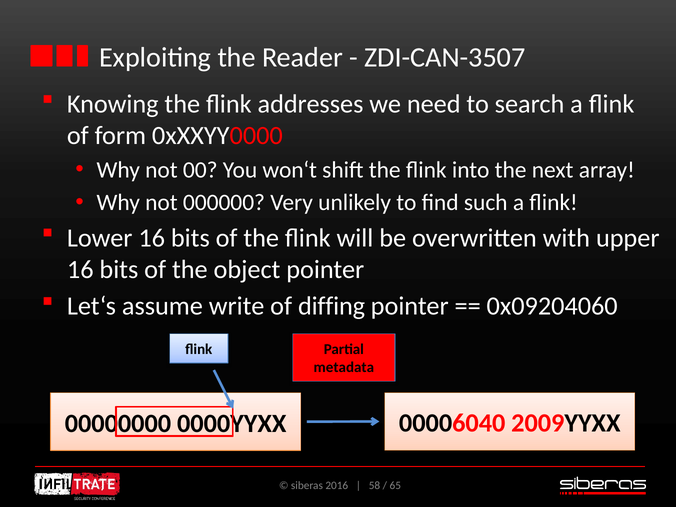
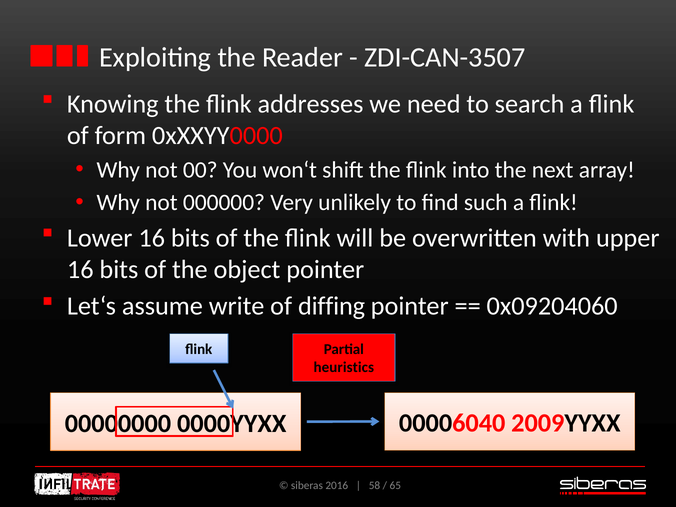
metadata: metadata -> heuristics
